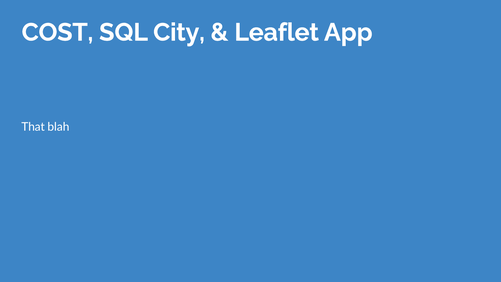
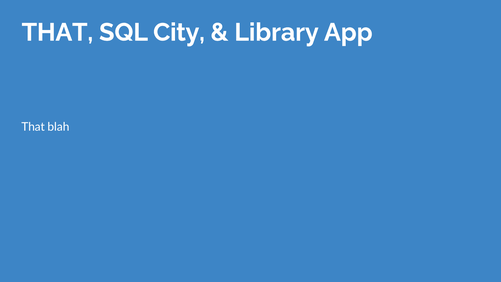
COST at (57, 32): COST -> THAT
Leaflet: Leaflet -> Library
